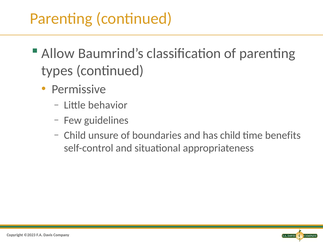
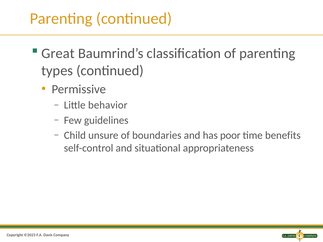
Allow: Allow -> Great
has child: child -> poor
